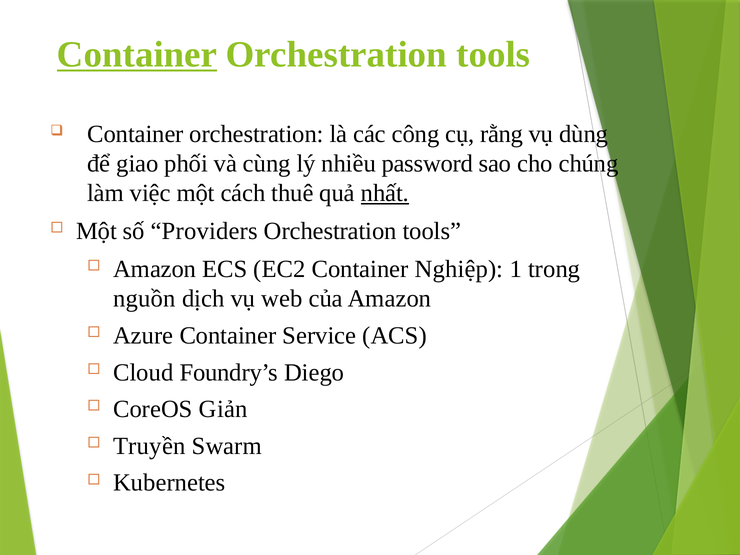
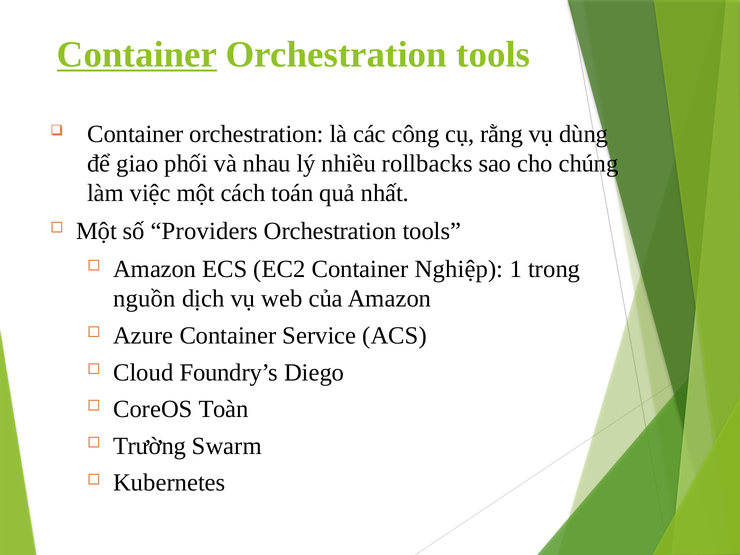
cùng: cùng -> nhau
password: password -> rollbacks
thuê: thuê -> toán
nhất underline: present -> none
Giản: Giản -> Toàn
Truyền: Truyền -> Trường
